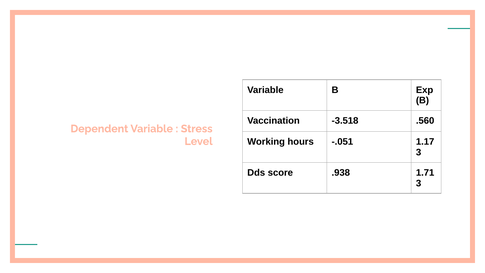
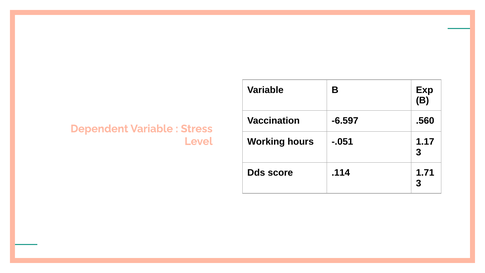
-3.518: -3.518 -> -6.597
.938: .938 -> .114
